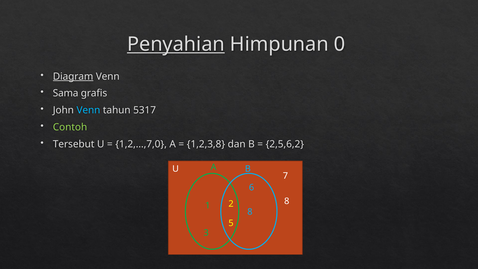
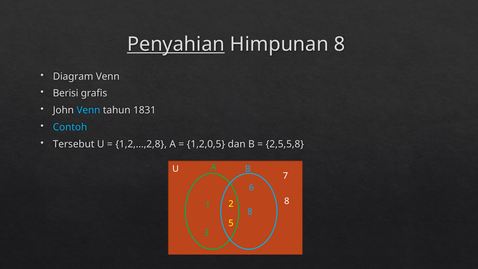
Himpunan 0: 0 -> 8
Diagram underline: present -> none
Sama: Sama -> Berisi
5317: 5317 -> 1831
Contoh colour: light green -> light blue
1,2,…,7,0: 1,2,…,7,0 -> 1,2,…,2,8
1,2,3,8: 1,2,3,8 -> 1,2,0,5
2,5,6,2: 2,5,6,2 -> 2,5,5,8
